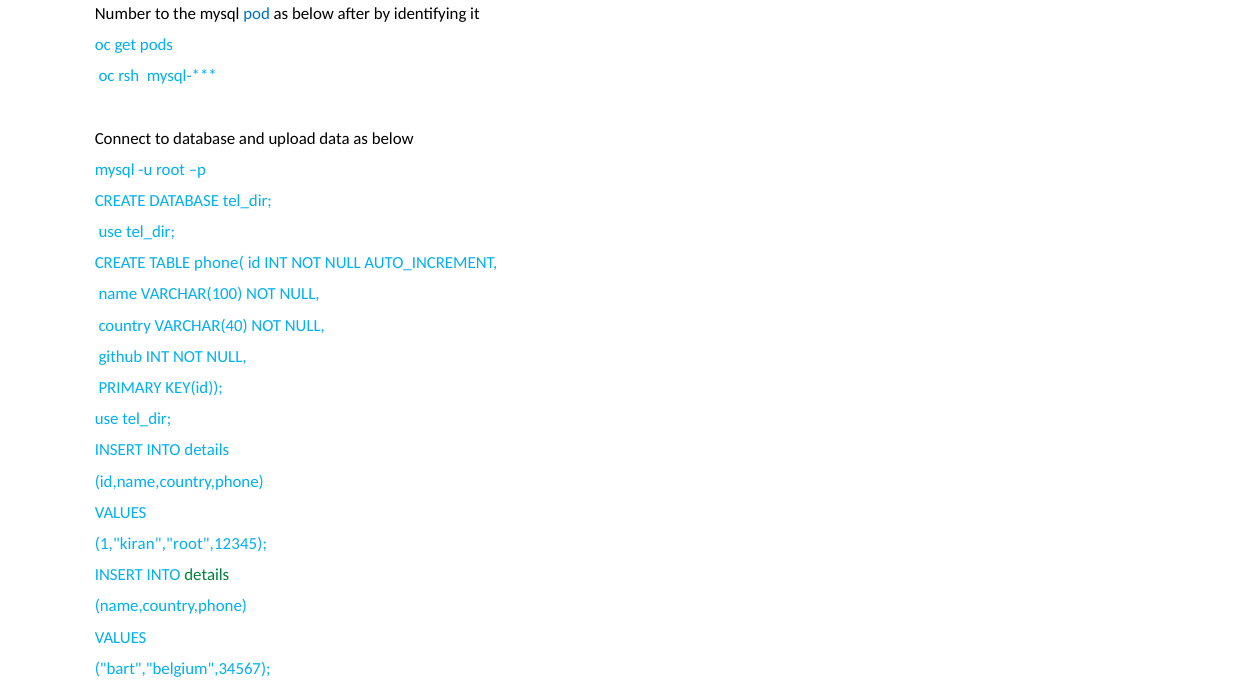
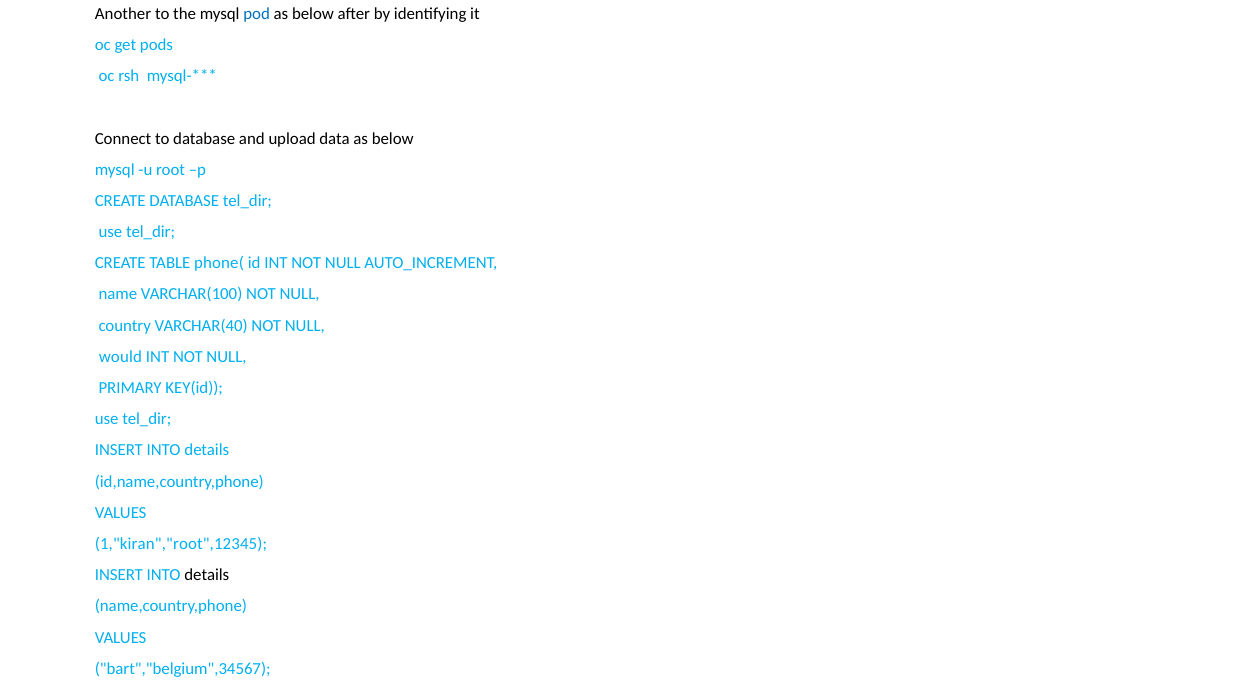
Number: Number -> Another
github: github -> would
details at (207, 575) colour: green -> black
